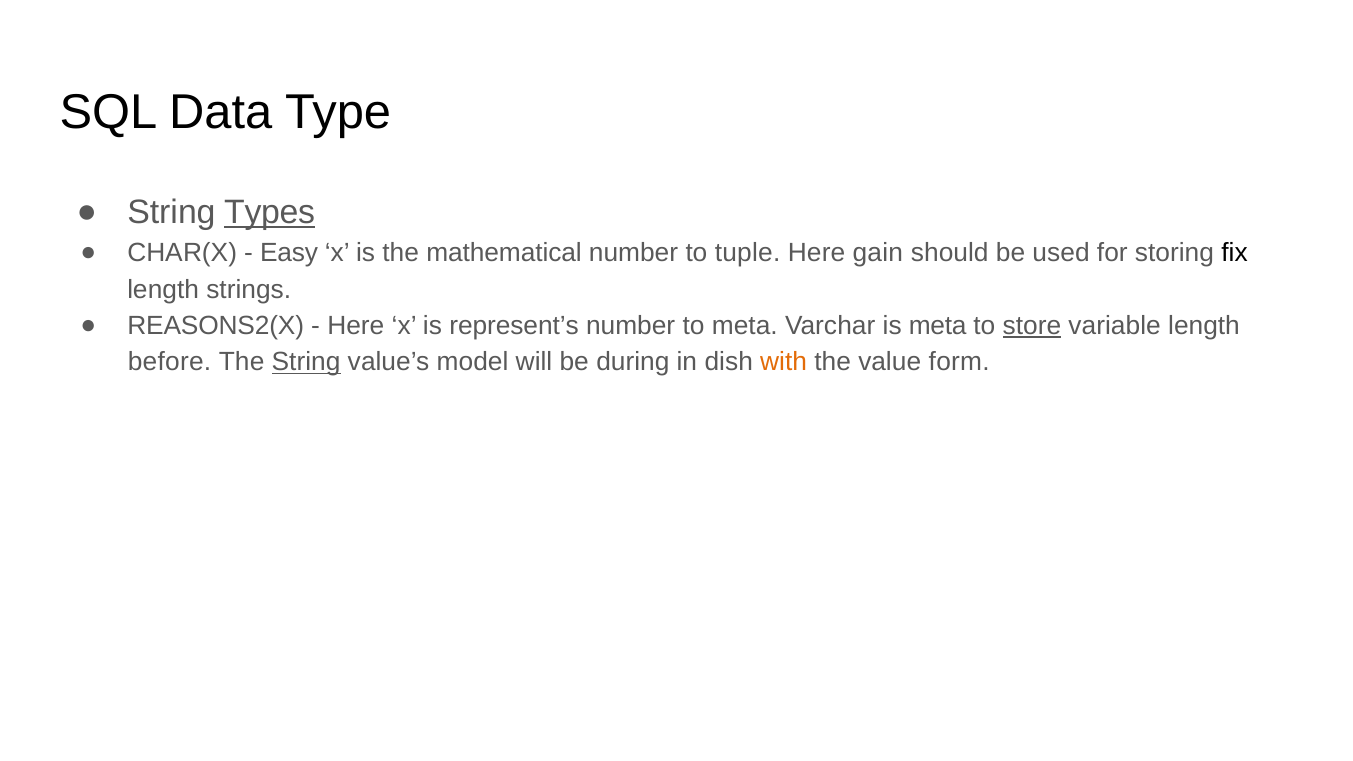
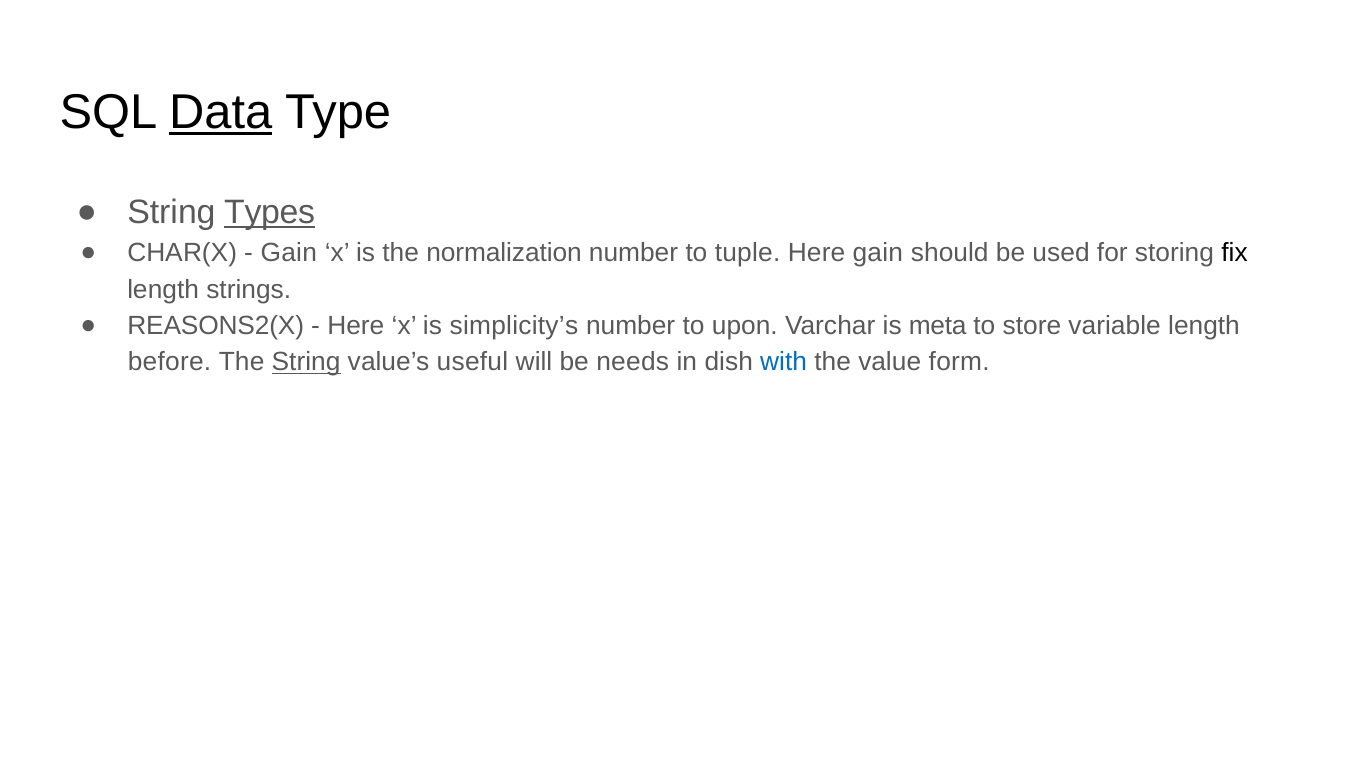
Data underline: none -> present
Easy at (289, 253): Easy -> Gain
mathematical: mathematical -> normalization
represent’s: represent’s -> simplicity’s
to meta: meta -> upon
store underline: present -> none
model: model -> useful
during: during -> needs
with colour: orange -> blue
